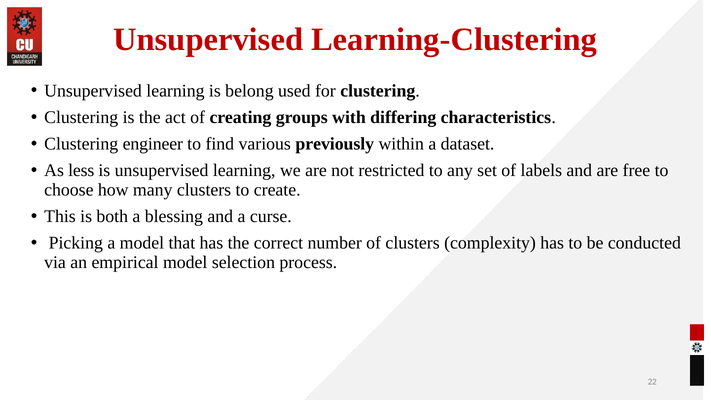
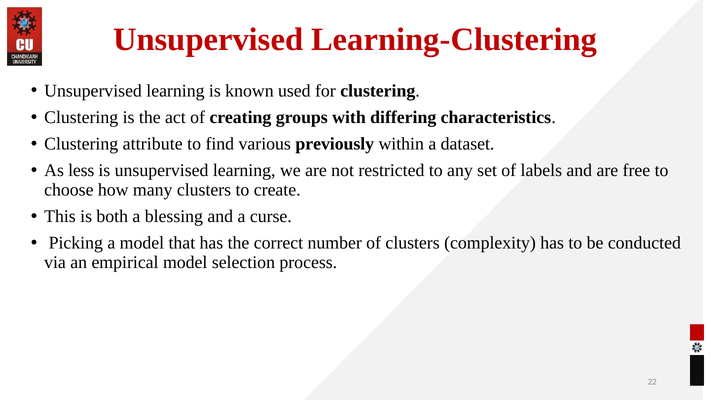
belong: belong -> known
engineer: engineer -> attribute
